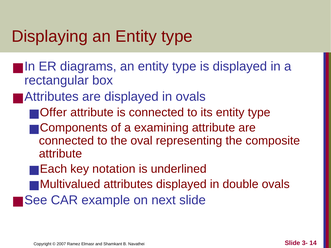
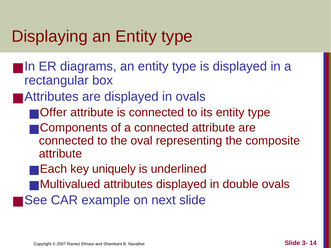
a examining: examining -> connected
notation: notation -> uniquely
